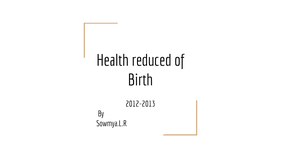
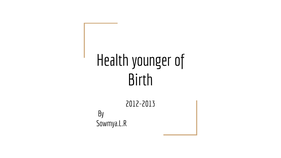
reduced: reduced -> younger
